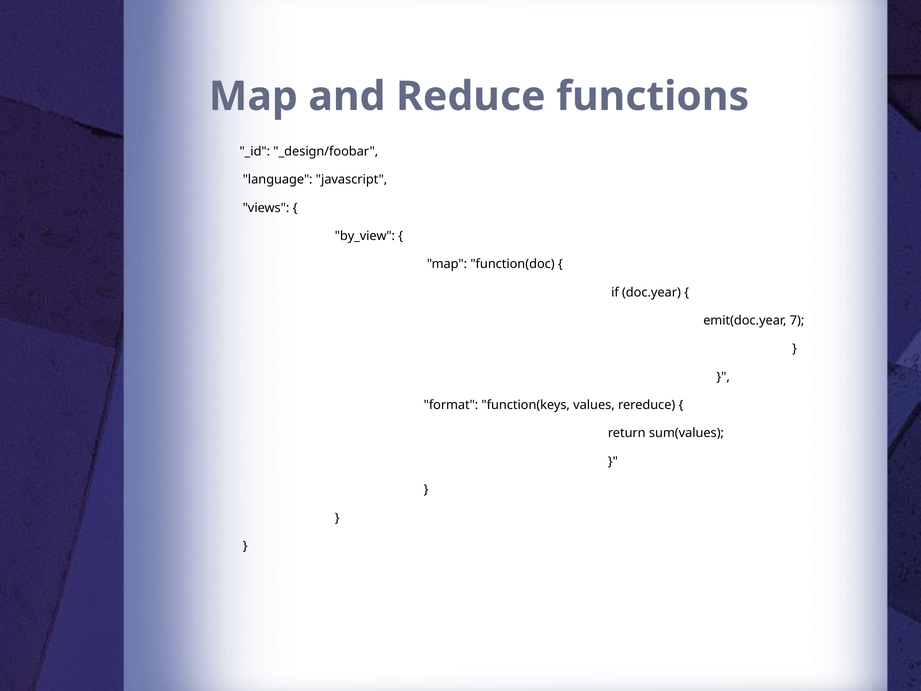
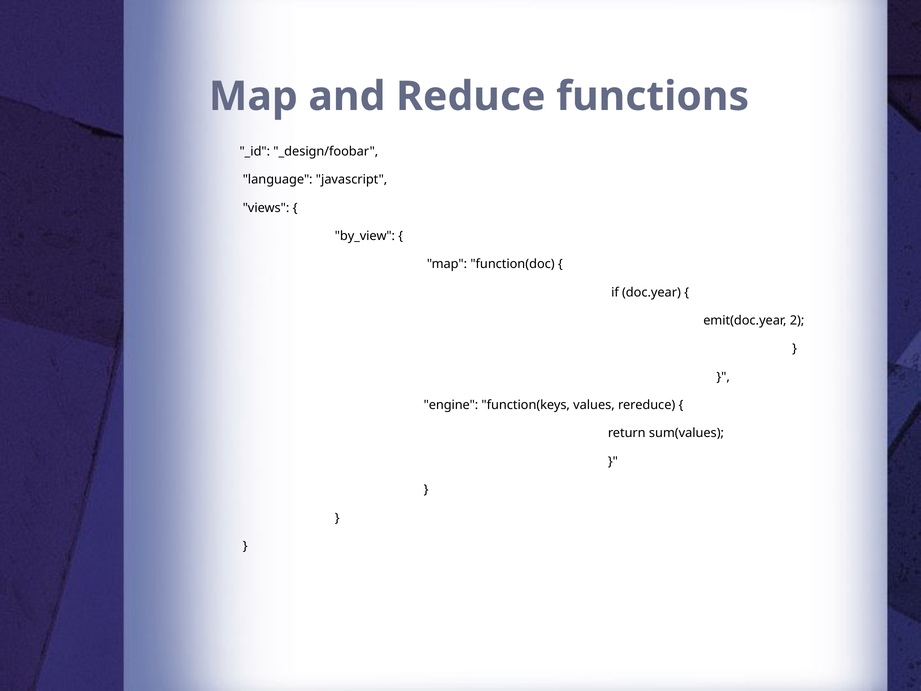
7: 7 -> 2
format: format -> engine
